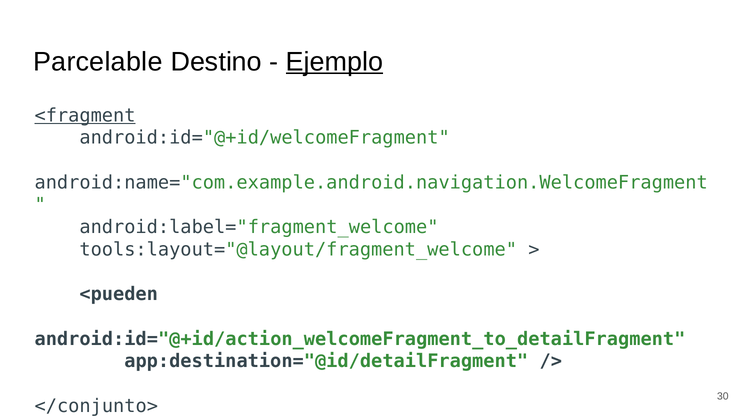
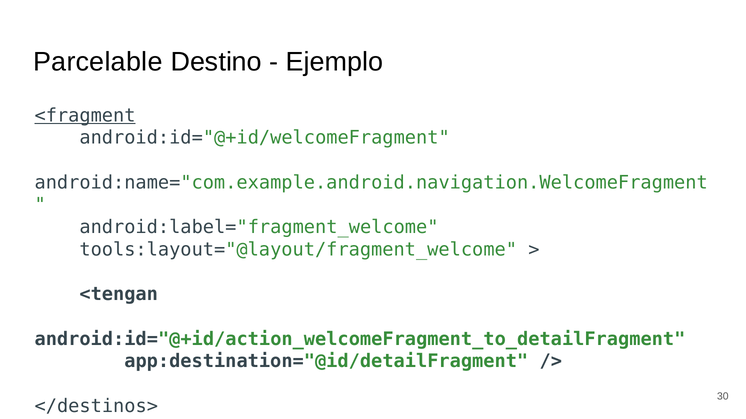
Ejemplo underline: present -> none
<pueden: <pueden -> <tengan
</conjunto>: </conjunto> -> </destinos>
